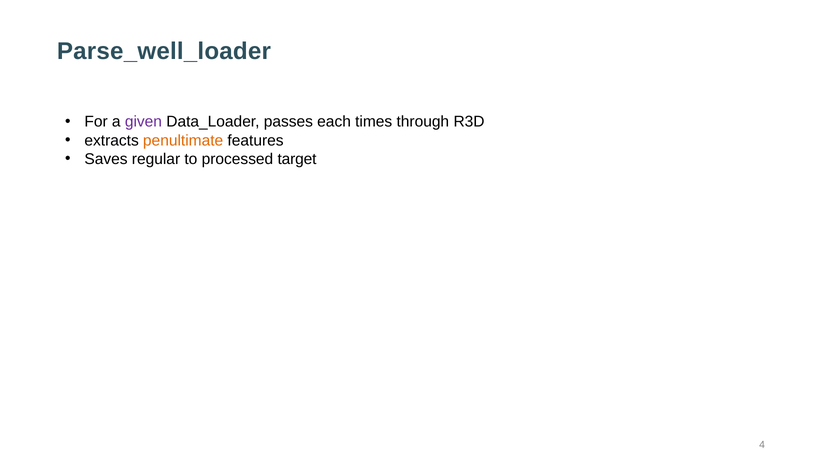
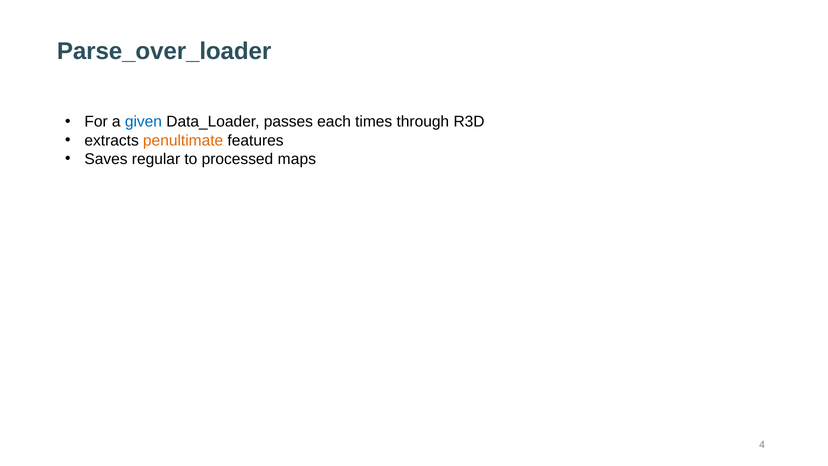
Parse_well_loader: Parse_well_loader -> Parse_over_loader
given colour: purple -> blue
target: target -> maps
